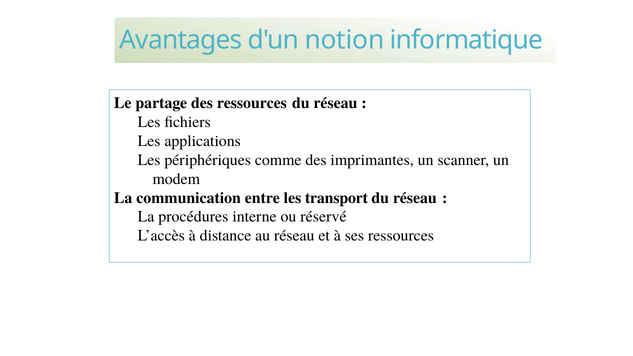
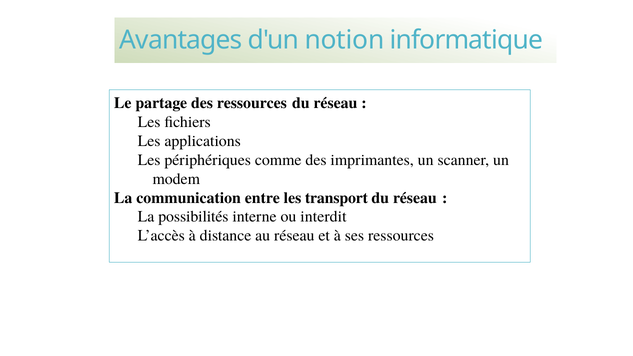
procédures: procédures -> possibilités
réservé: réservé -> interdit
